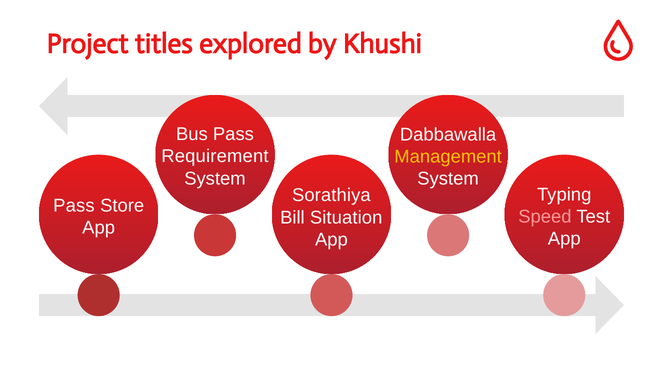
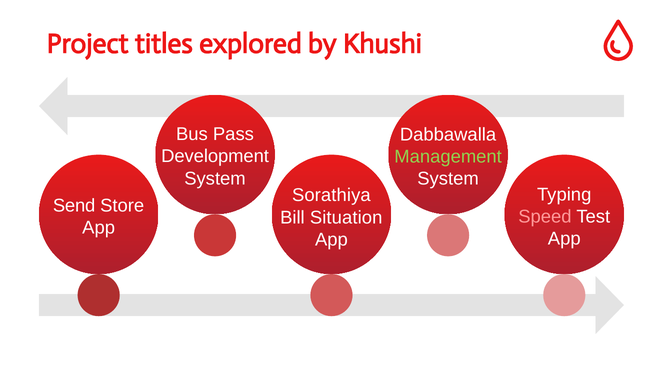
Requirement: Requirement -> Development
Management colour: yellow -> light green
Pass at (74, 206): Pass -> Send
